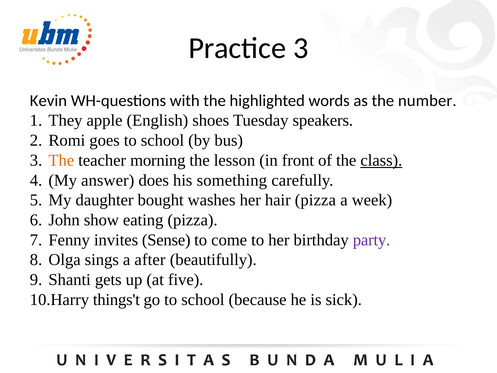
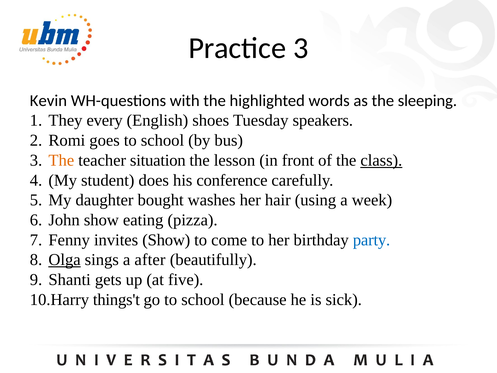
number: number -> sleeping
apple: apple -> every
morning: morning -> situation
answer: answer -> student
something: something -> conference
hair pizza: pizza -> using
invites Sense: Sense -> Show
party colour: purple -> blue
Olga underline: none -> present
